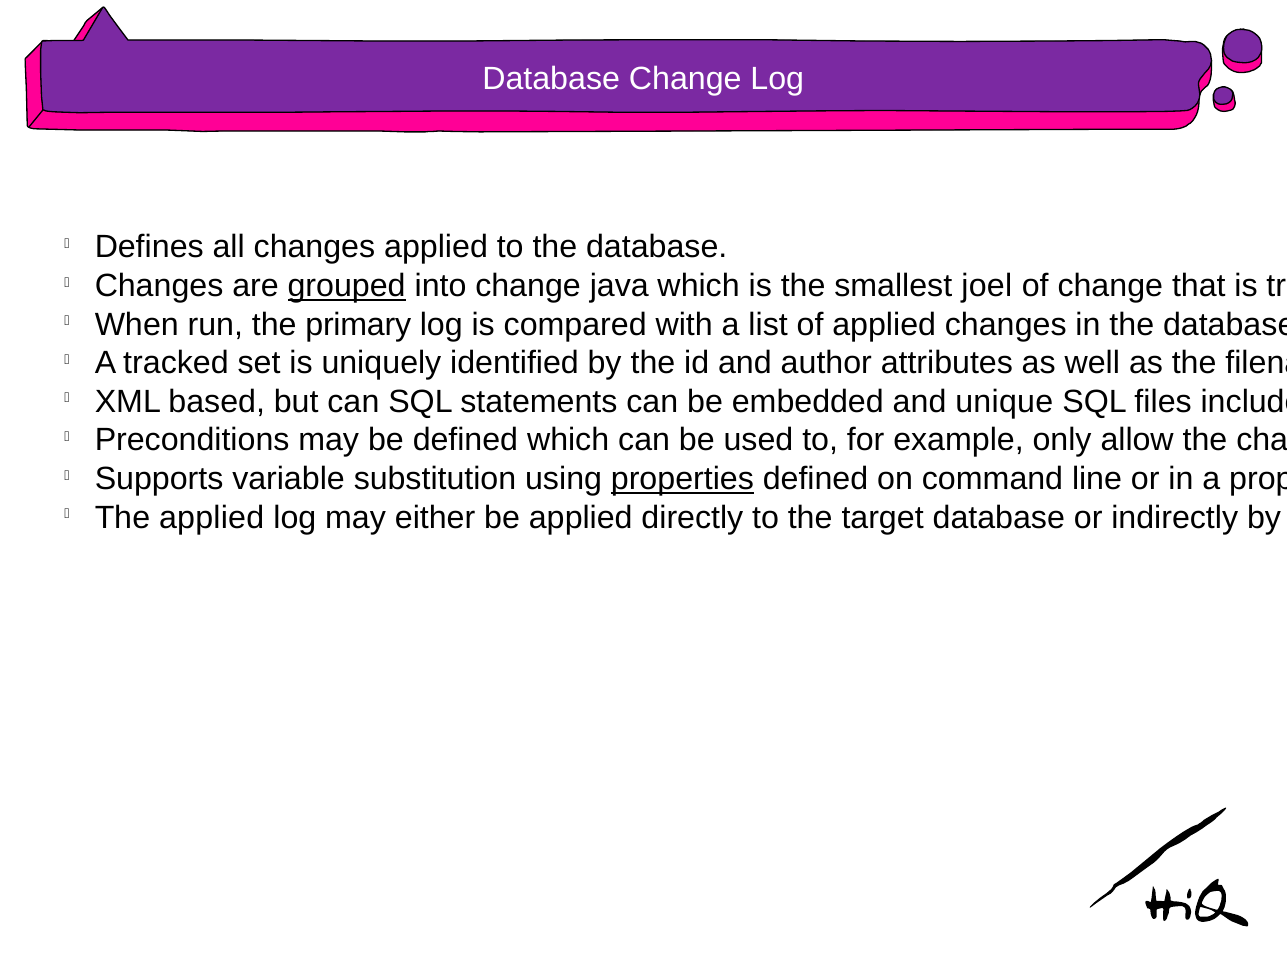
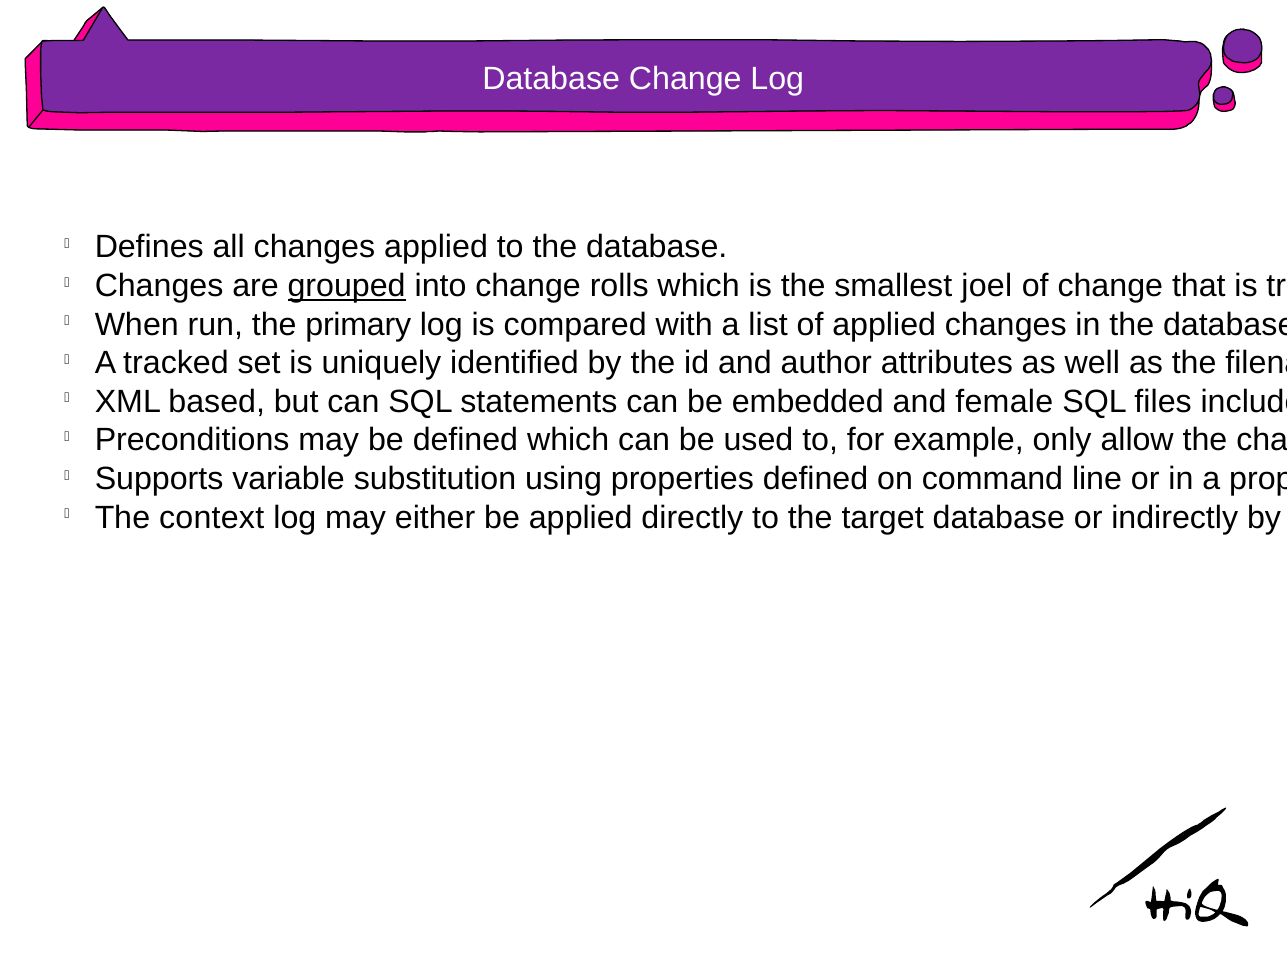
java: java -> rolls
unique: unique -> female
properties at (682, 479) underline: present -> none
The applied: applied -> context
